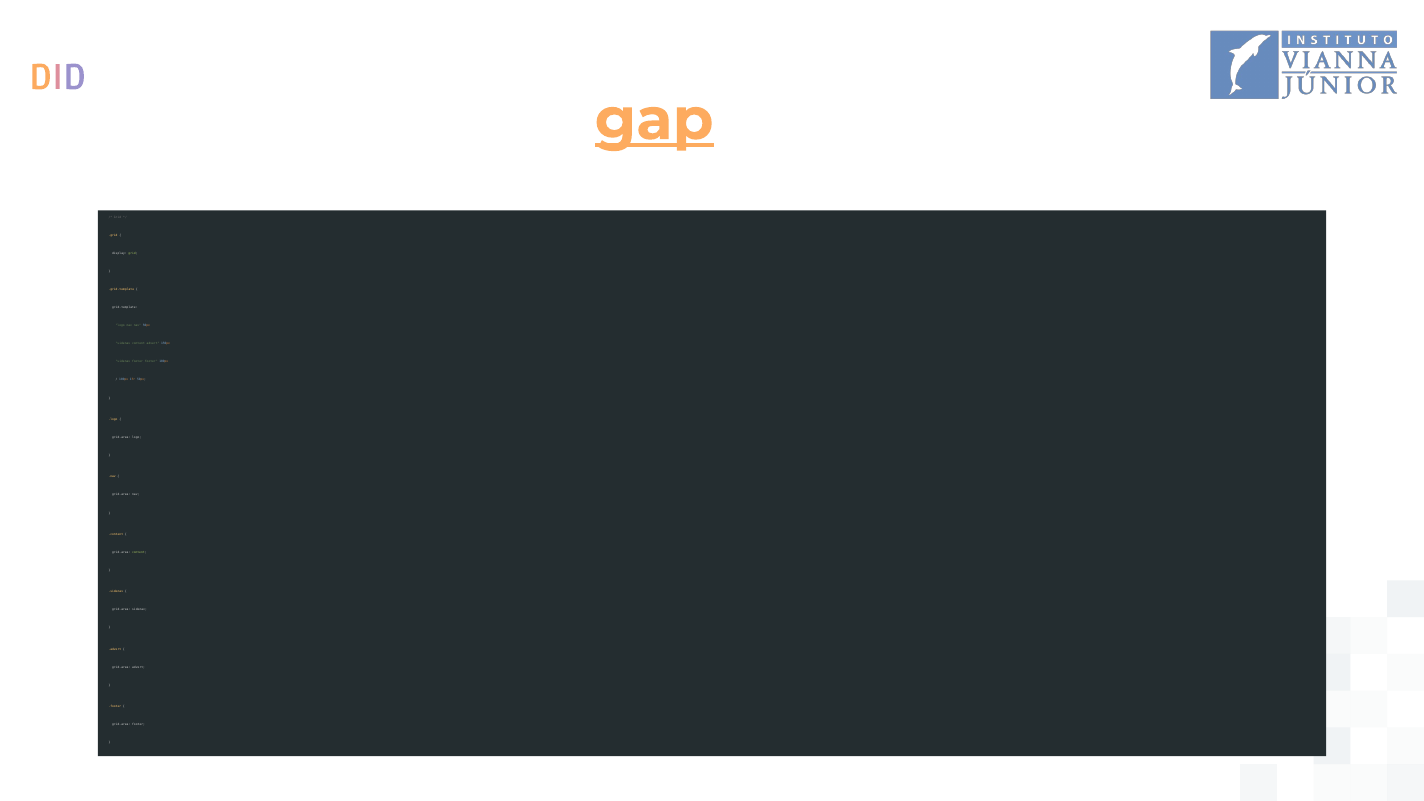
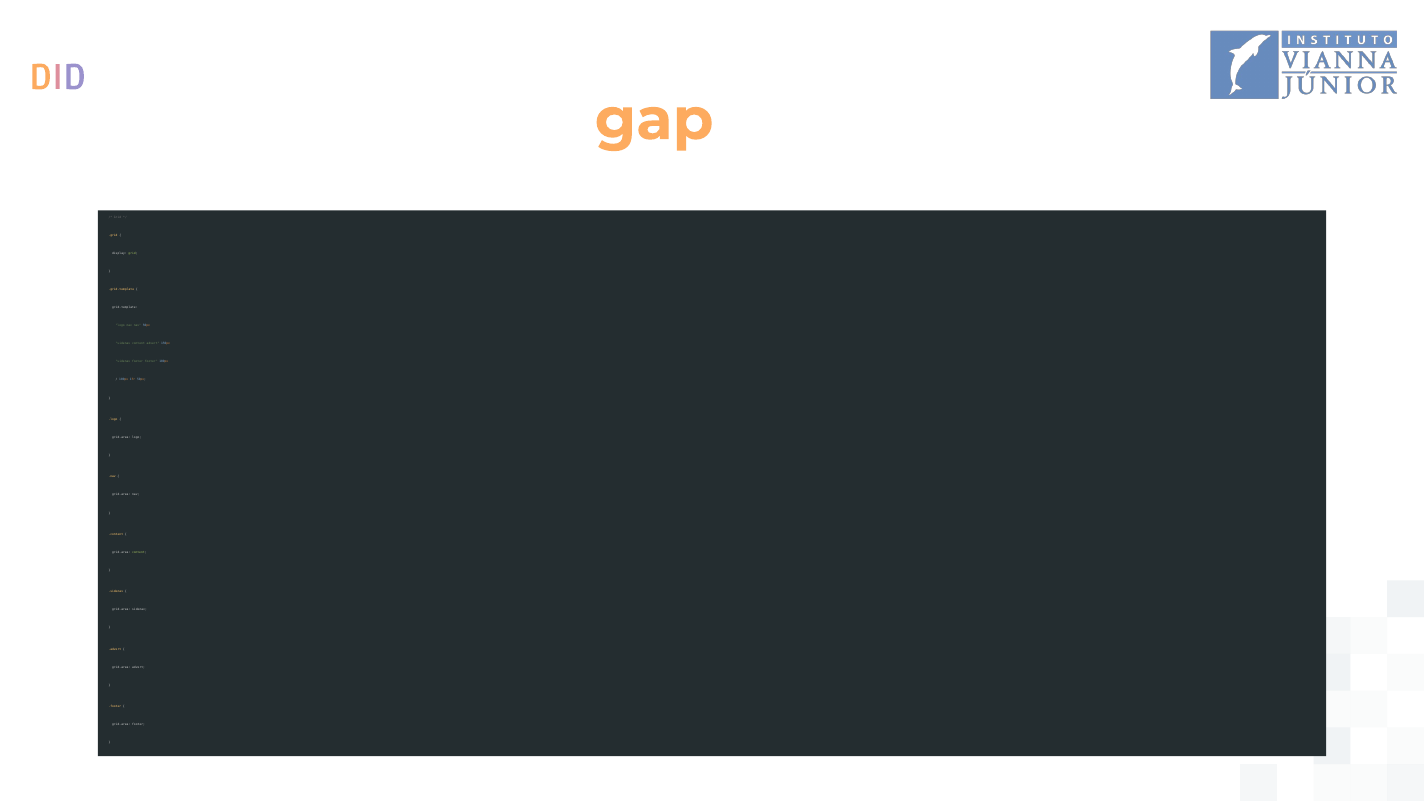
gap underline: present -> none
